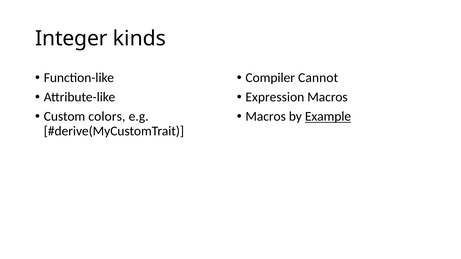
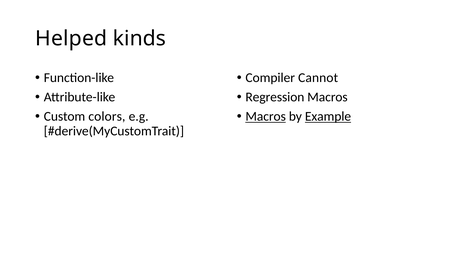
Integer: Integer -> Helped
Expression: Expression -> Regression
Macros at (266, 117) underline: none -> present
